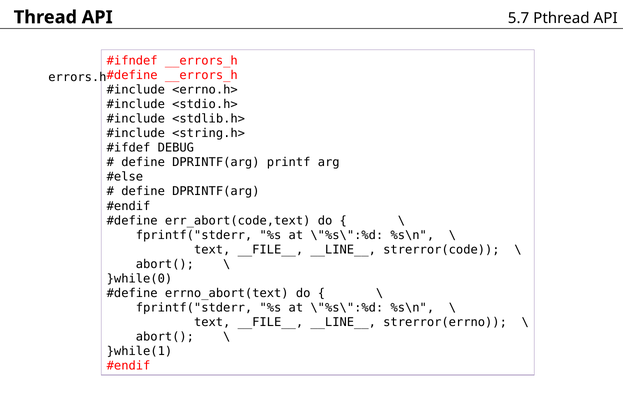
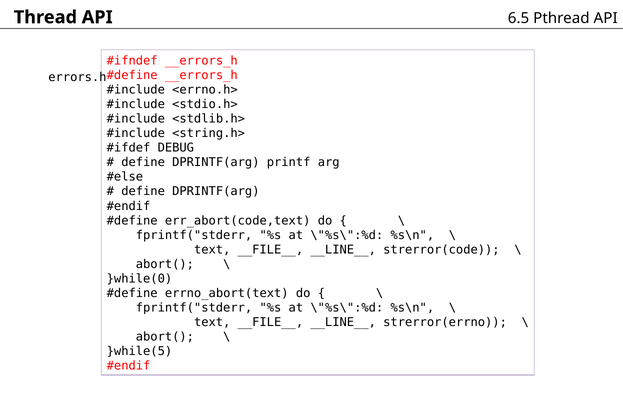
5.7: 5.7 -> 6.5
}while(1: }while(1 -> }while(5
